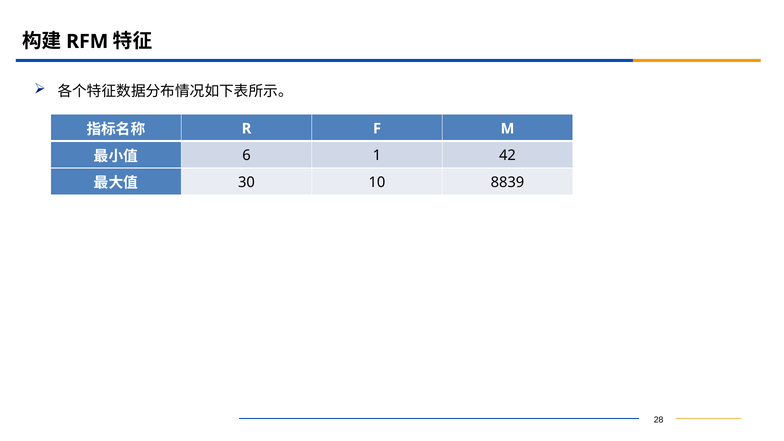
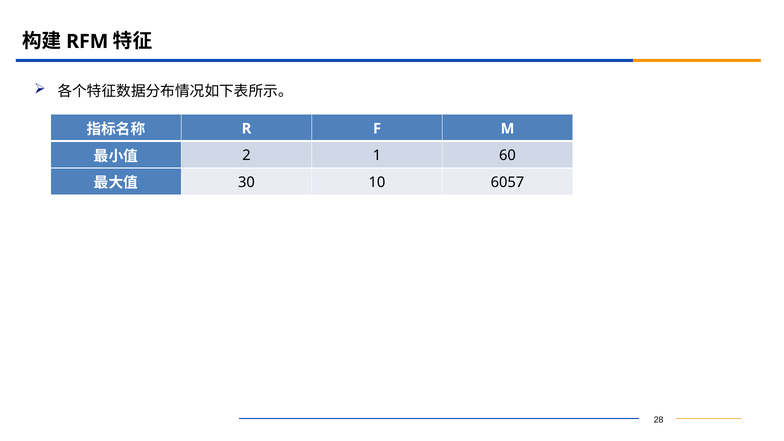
6: 6 -> 2
42: 42 -> 60
8839: 8839 -> 6057
